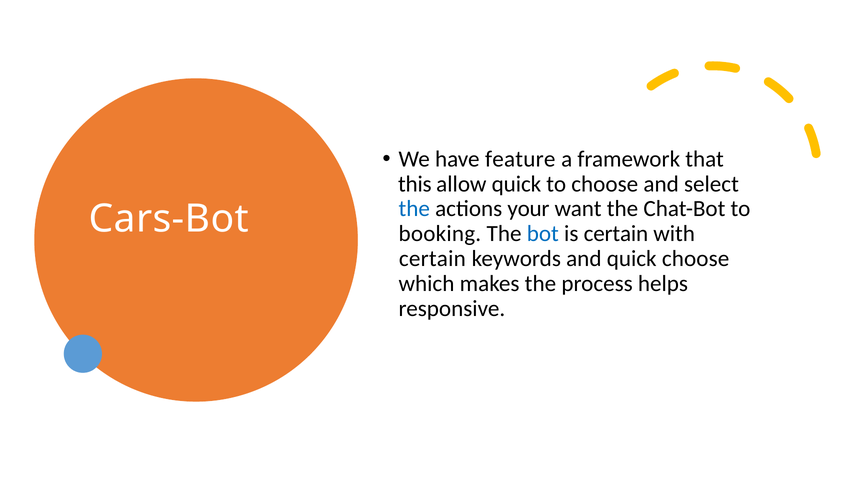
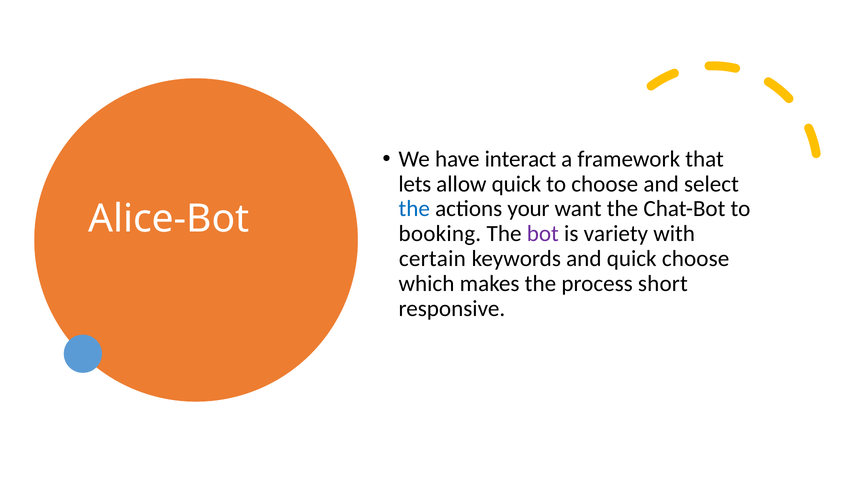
feature: feature -> interact
this: this -> lets
Cars-Bot: Cars-Bot -> Alice-Bot
bot colour: blue -> purple
is certain: certain -> variety
helps: helps -> short
